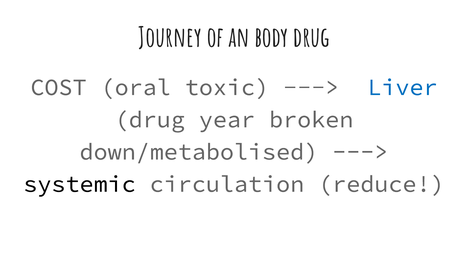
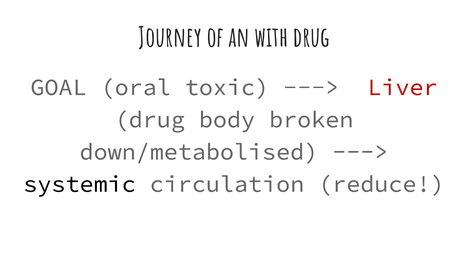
body: body -> with
COST: COST -> GOAL
Liver colour: blue -> red
year: year -> body
